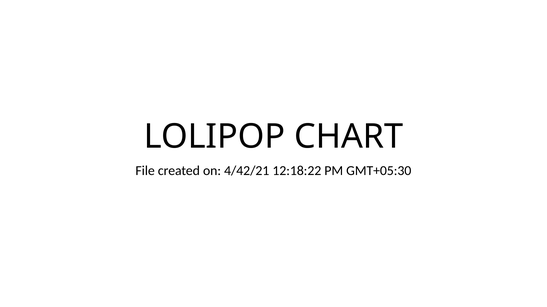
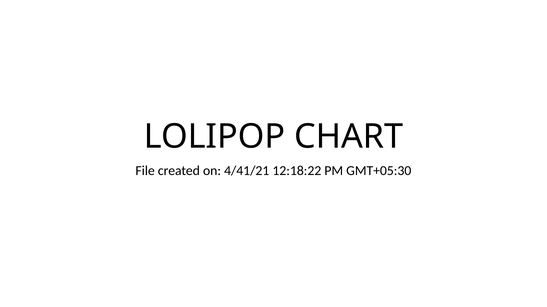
4/42/21: 4/42/21 -> 4/41/21
